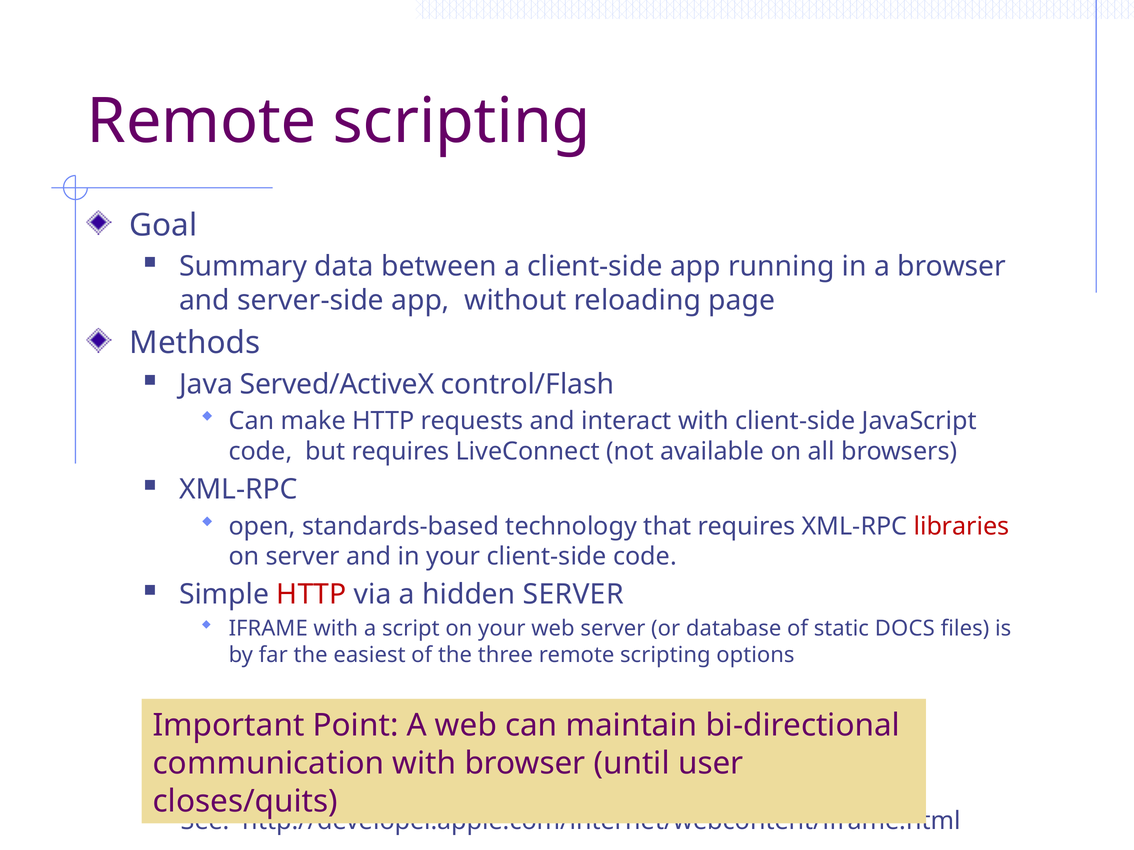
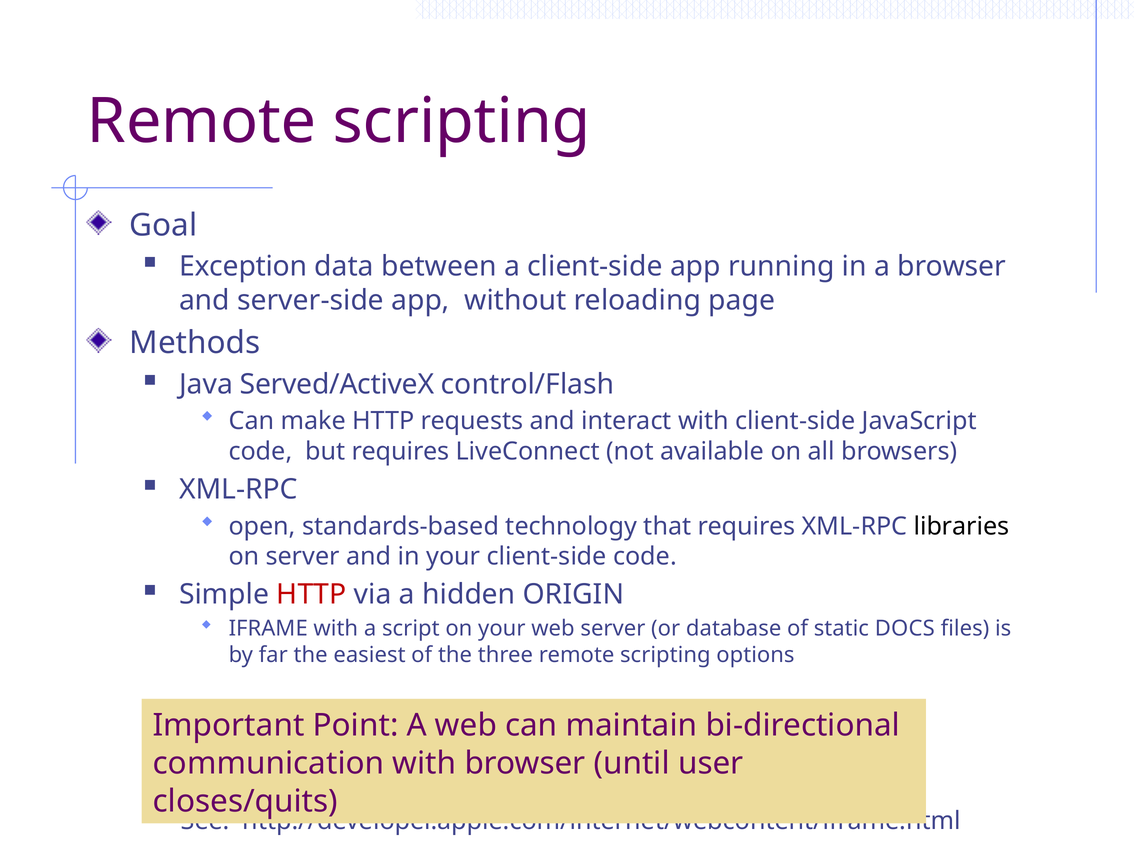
Summary: Summary -> Exception
libraries colour: red -> black
hidden SERVER: SERVER -> ORIGIN
